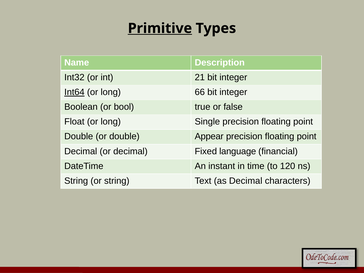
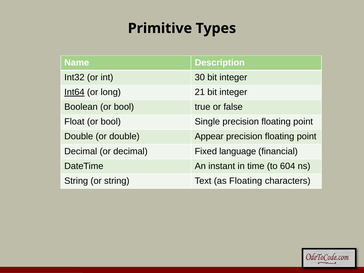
Primitive underline: present -> none
21: 21 -> 30
66: 66 -> 21
Float or long: long -> bool
120: 120 -> 604
as Decimal: Decimal -> Floating
